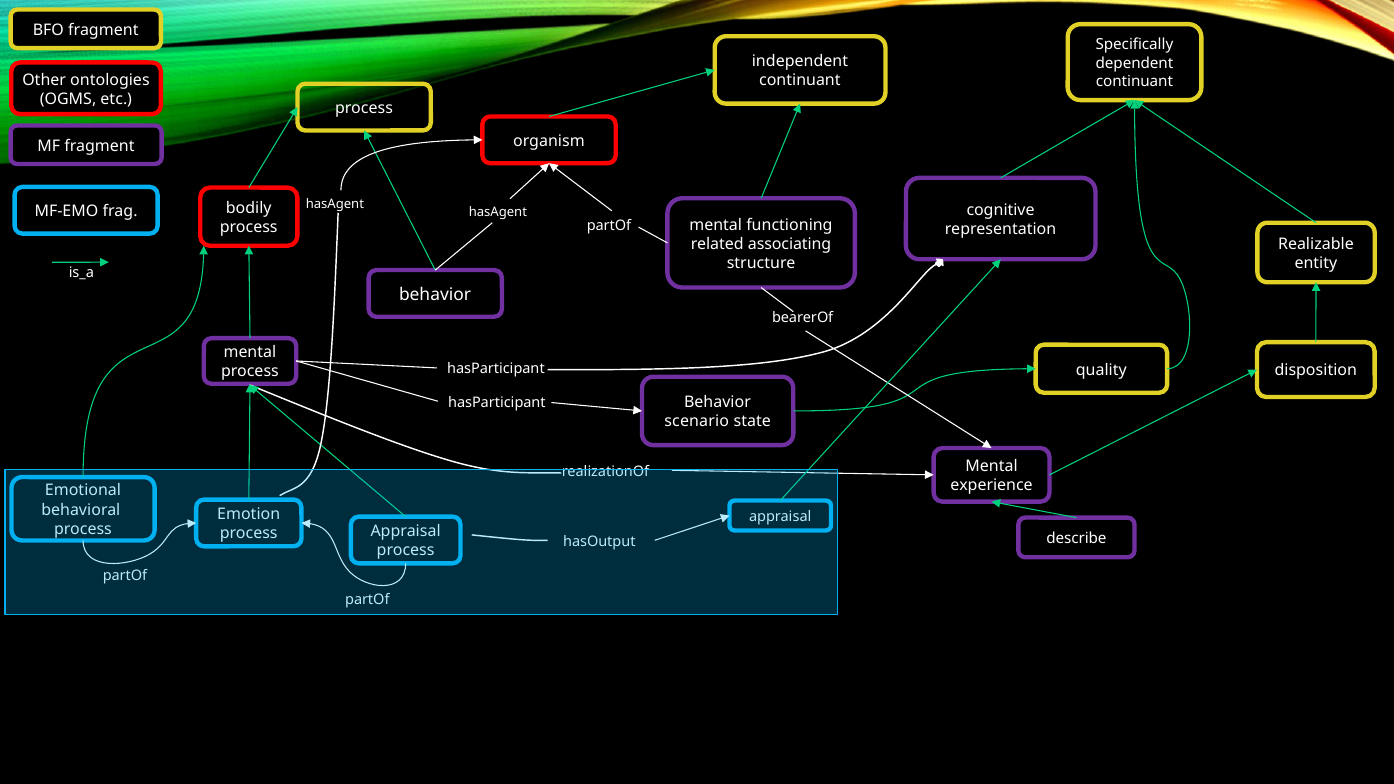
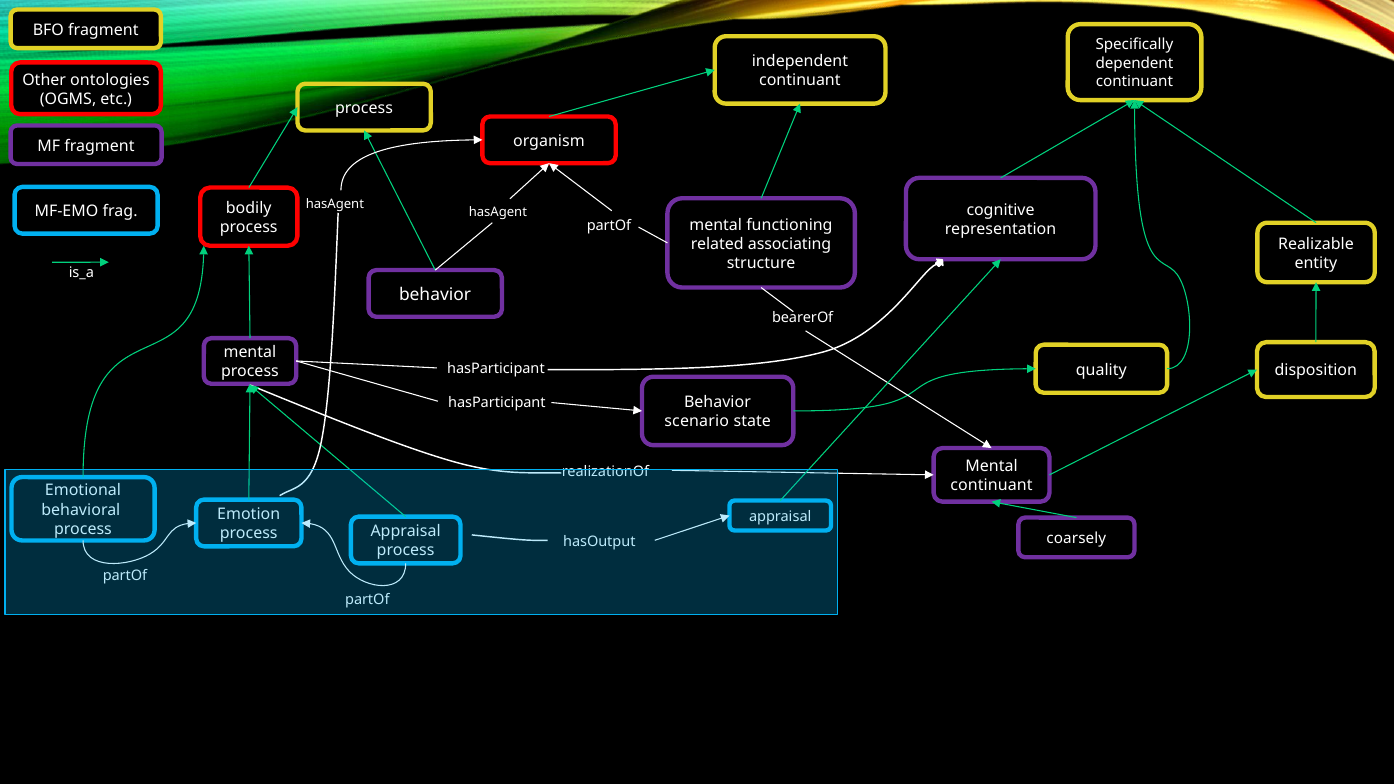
experience at (992, 486): experience -> continuant
describe: describe -> coarsely
